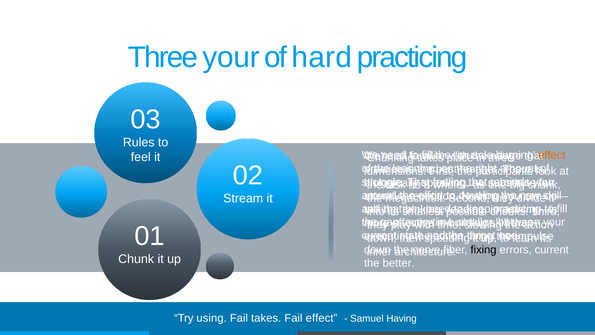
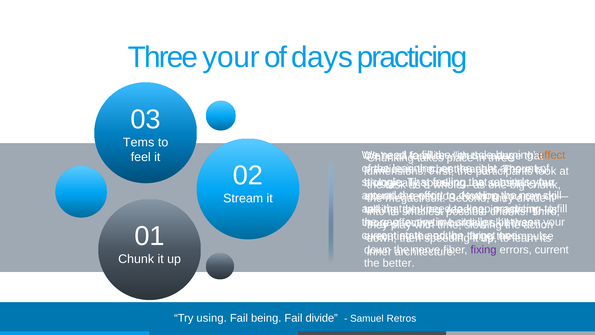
hard: hard -> days
Rules: Rules -> Tems
fixing colour: black -> purple
Fail takes: takes -> being
Fail effect: effect -> divide
Having: Having -> Retros
